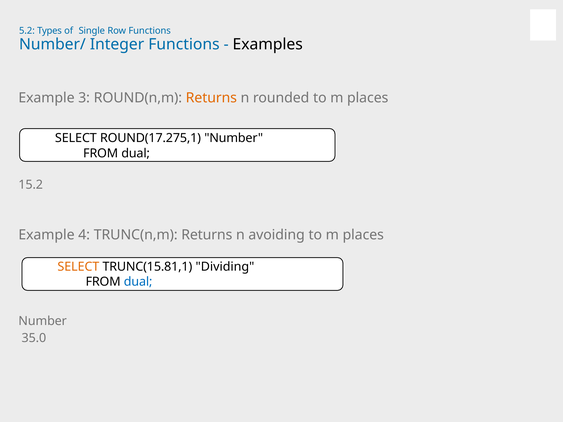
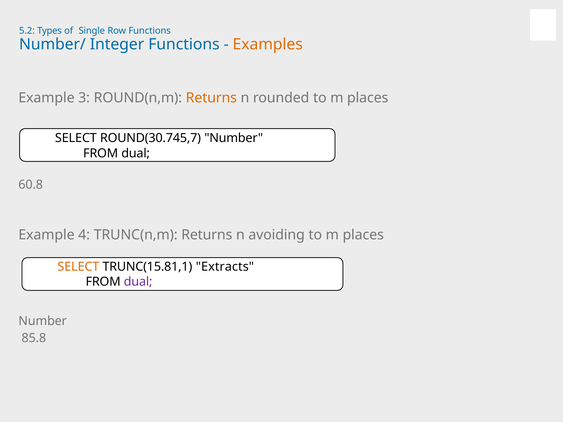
Examples colour: black -> orange
ROUND(17.275,1: ROUND(17.275,1 -> ROUND(30.745,7
15.2: 15.2 -> 60.8
Dividing: Dividing -> Extracts
dual at (138, 282) colour: blue -> purple
35.0: 35.0 -> 85.8
